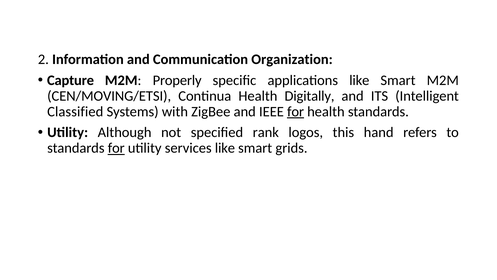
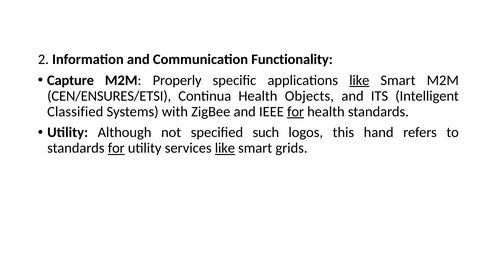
Organization: Organization -> Functionality
like at (359, 80) underline: none -> present
CEN/MOVING/ETSI: CEN/MOVING/ETSI -> CEN/ENSURES/ETSI
Digitally: Digitally -> Objects
rank: rank -> such
like at (225, 148) underline: none -> present
